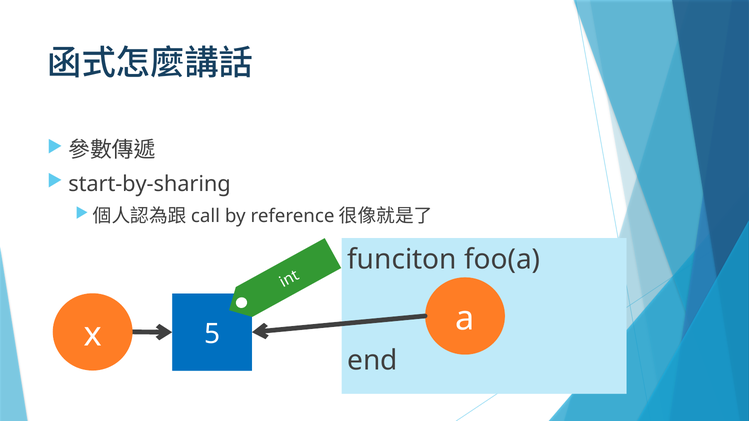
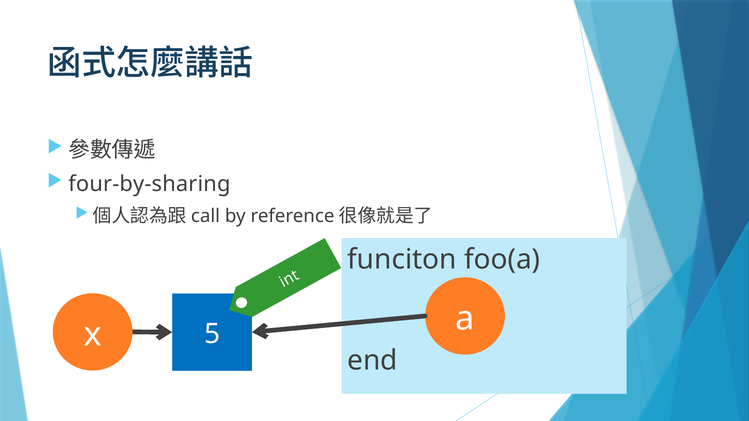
start-by-sharing: start-by-sharing -> four-by-sharing
